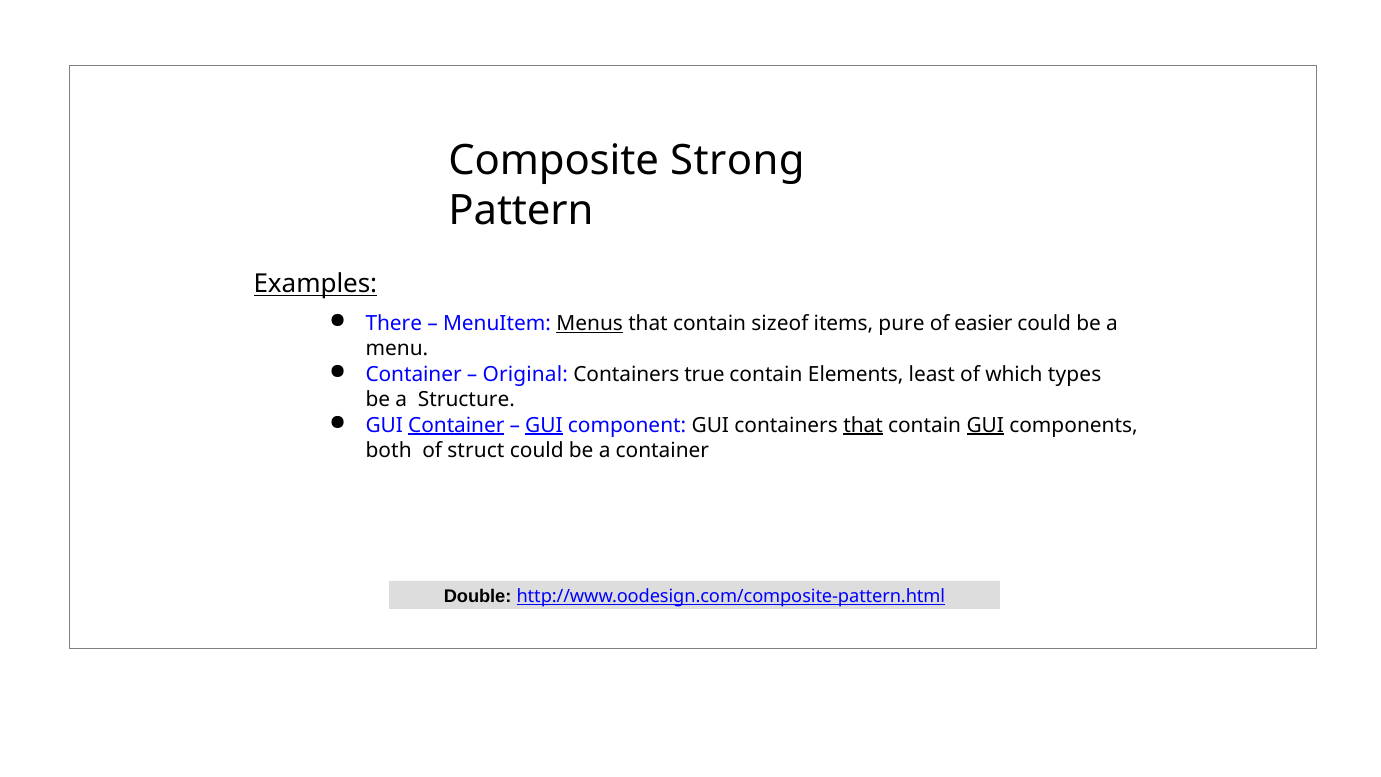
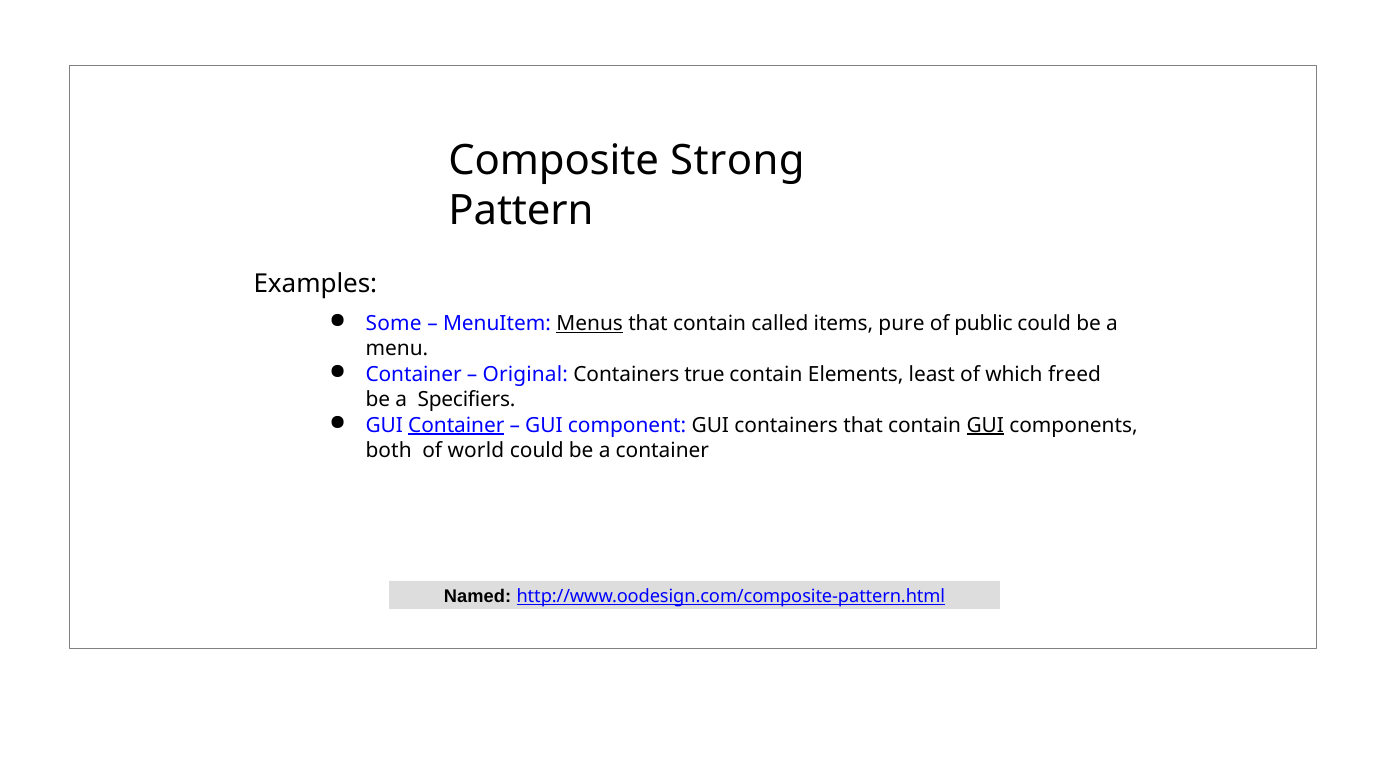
Examples underline: present -> none
There: There -> Some
sizeof: sizeof -> called
easier: easier -> public
types: types -> freed
Structure: Structure -> Specifiers
GUI at (544, 425) underline: present -> none
that at (863, 425) underline: present -> none
struct: struct -> world
Double: Double -> Named
